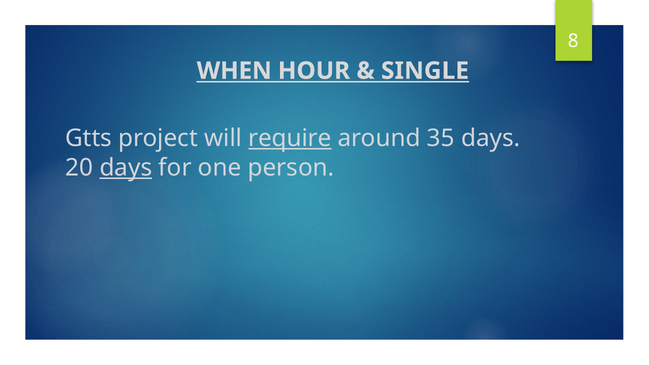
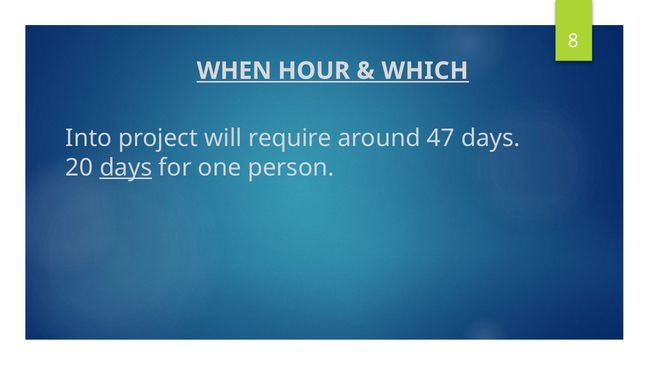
SINGLE: SINGLE -> WHICH
Gtts: Gtts -> Into
require underline: present -> none
35: 35 -> 47
